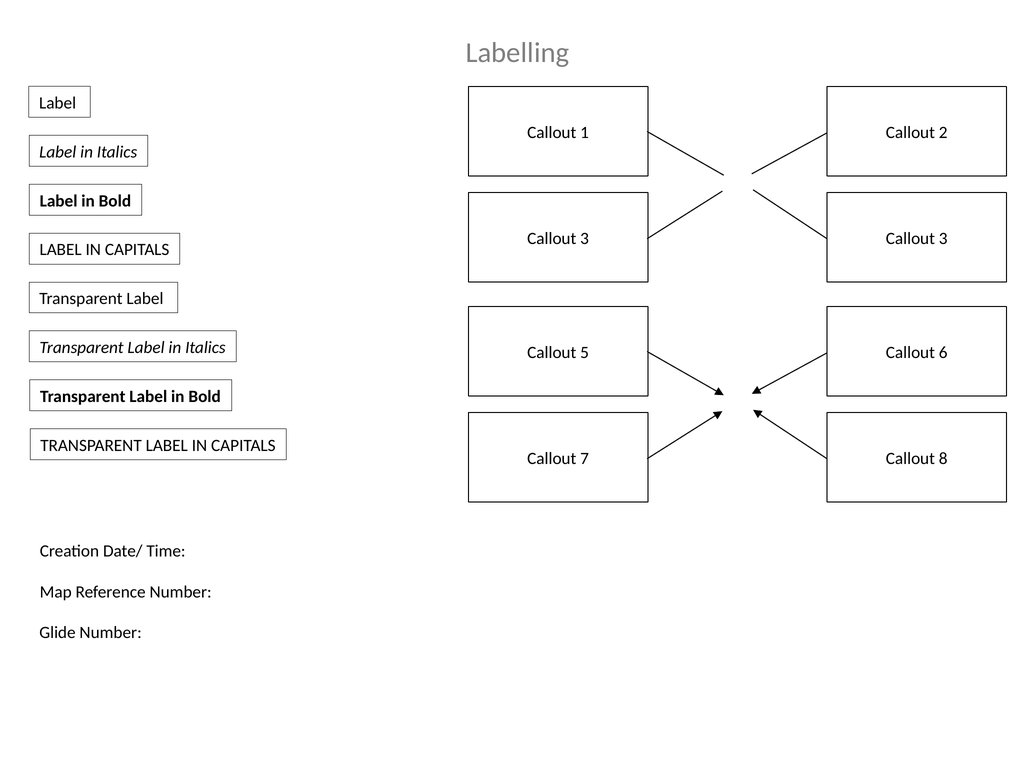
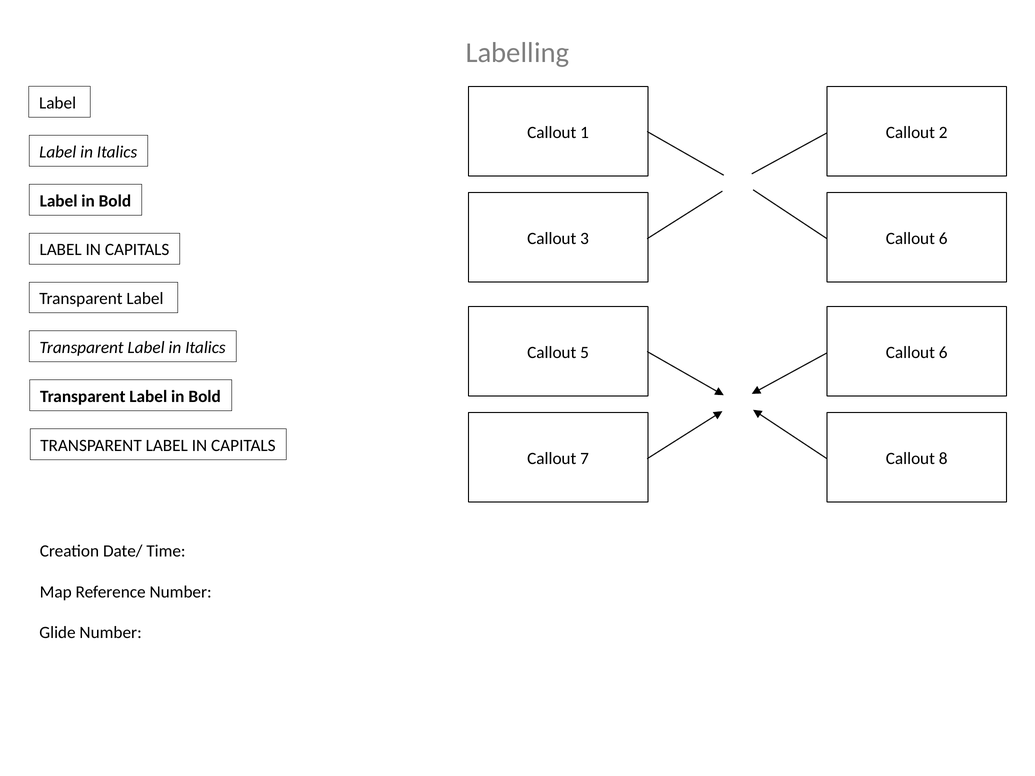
3 at (943, 238): 3 -> 6
